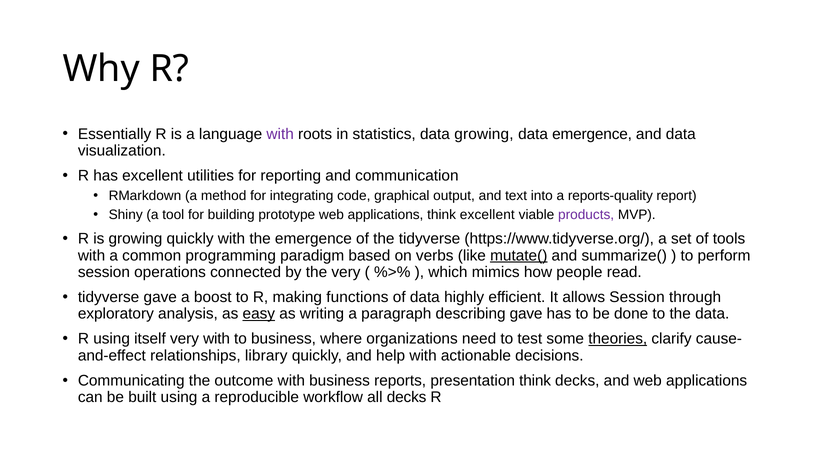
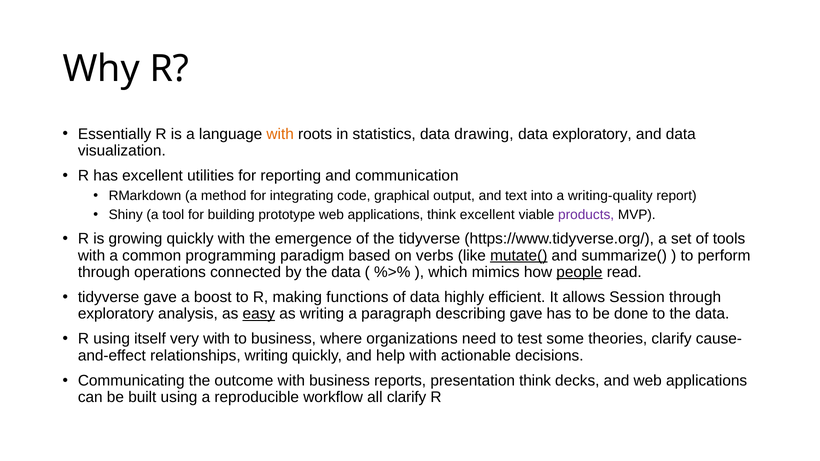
with at (280, 134) colour: purple -> orange
data growing: growing -> drawing
data emergence: emergence -> exploratory
reports-quality: reports-quality -> writing-quality
session at (104, 272): session -> through
by the very: very -> data
people underline: none -> present
theories underline: present -> none
relationships library: library -> writing
all decks: decks -> clarify
